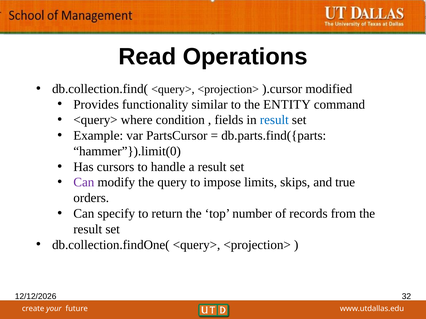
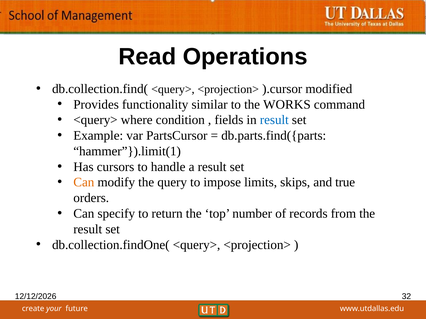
ENTITY: ENTITY -> WORKS
hammer”}).limit(0: hammer”}).limit(0 -> hammer”}).limit(1
Can at (84, 183) colour: purple -> orange
